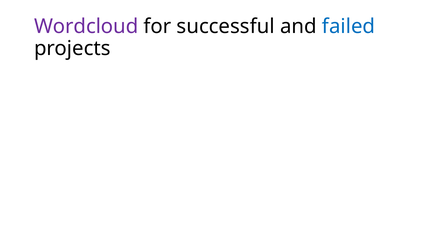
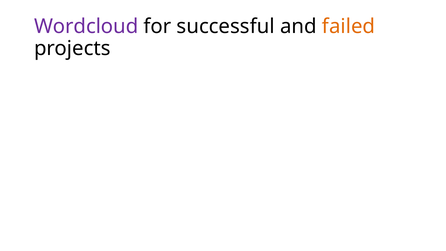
failed colour: blue -> orange
